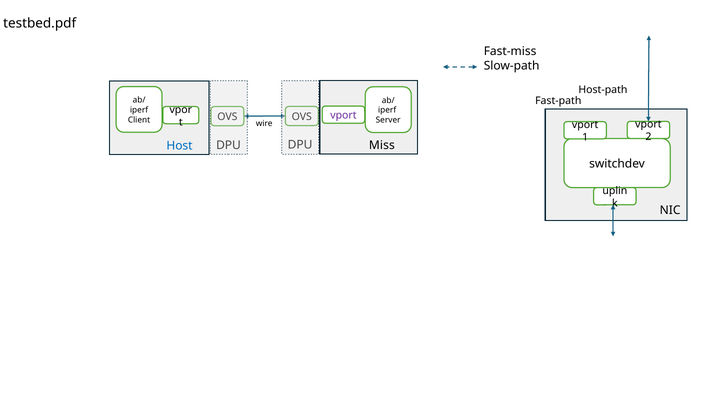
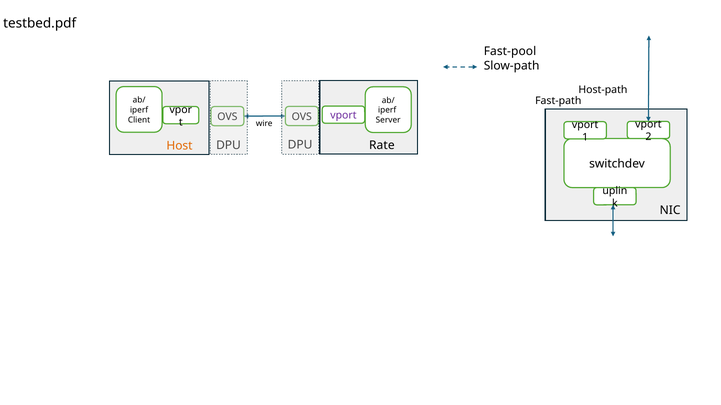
Fast-miss: Fast-miss -> Fast-pool
Miss: Miss -> Rate
Host colour: blue -> orange
